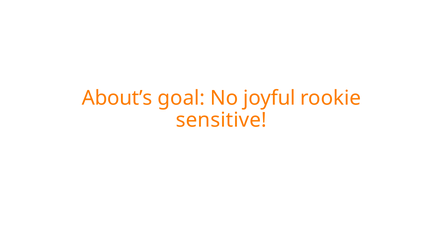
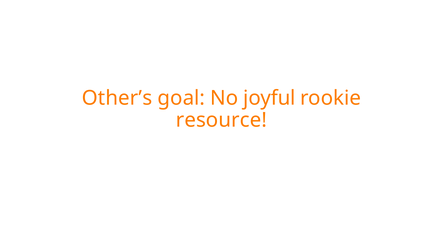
About’s: About’s -> Other’s
sensitive: sensitive -> resource
